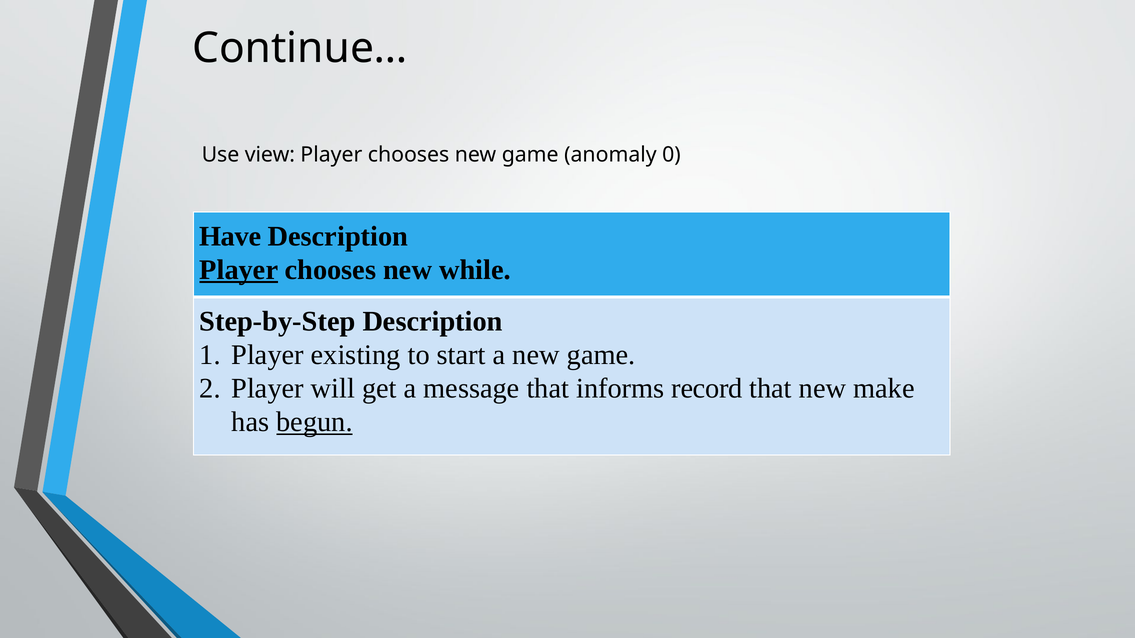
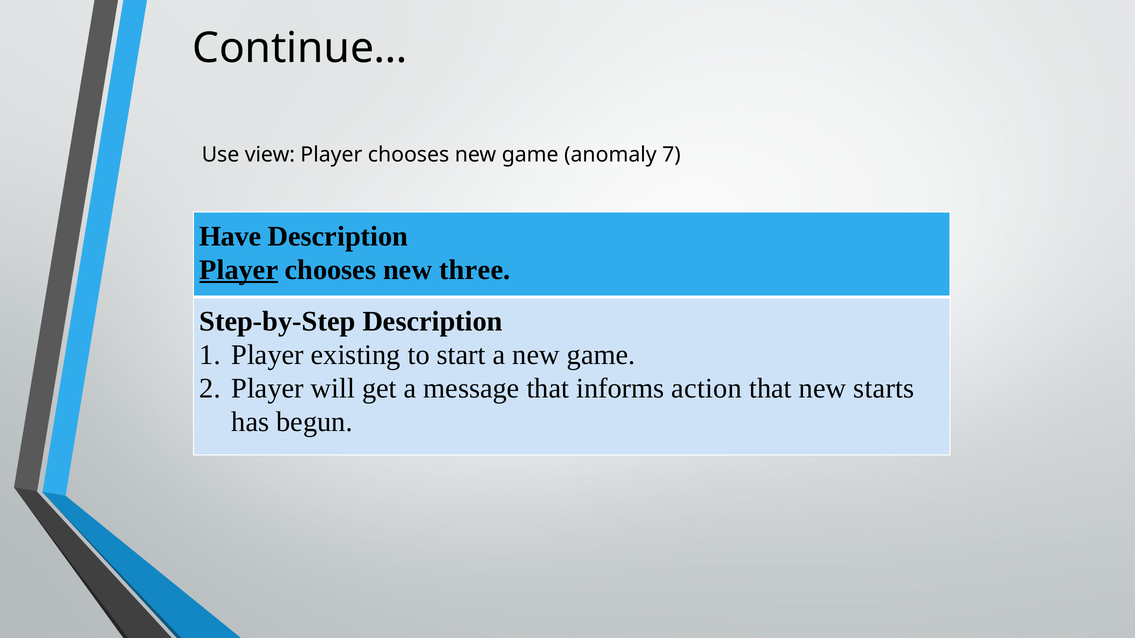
0: 0 -> 7
while: while -> three
record: record -> action
make: make -> starts
begun underline: present -> none
